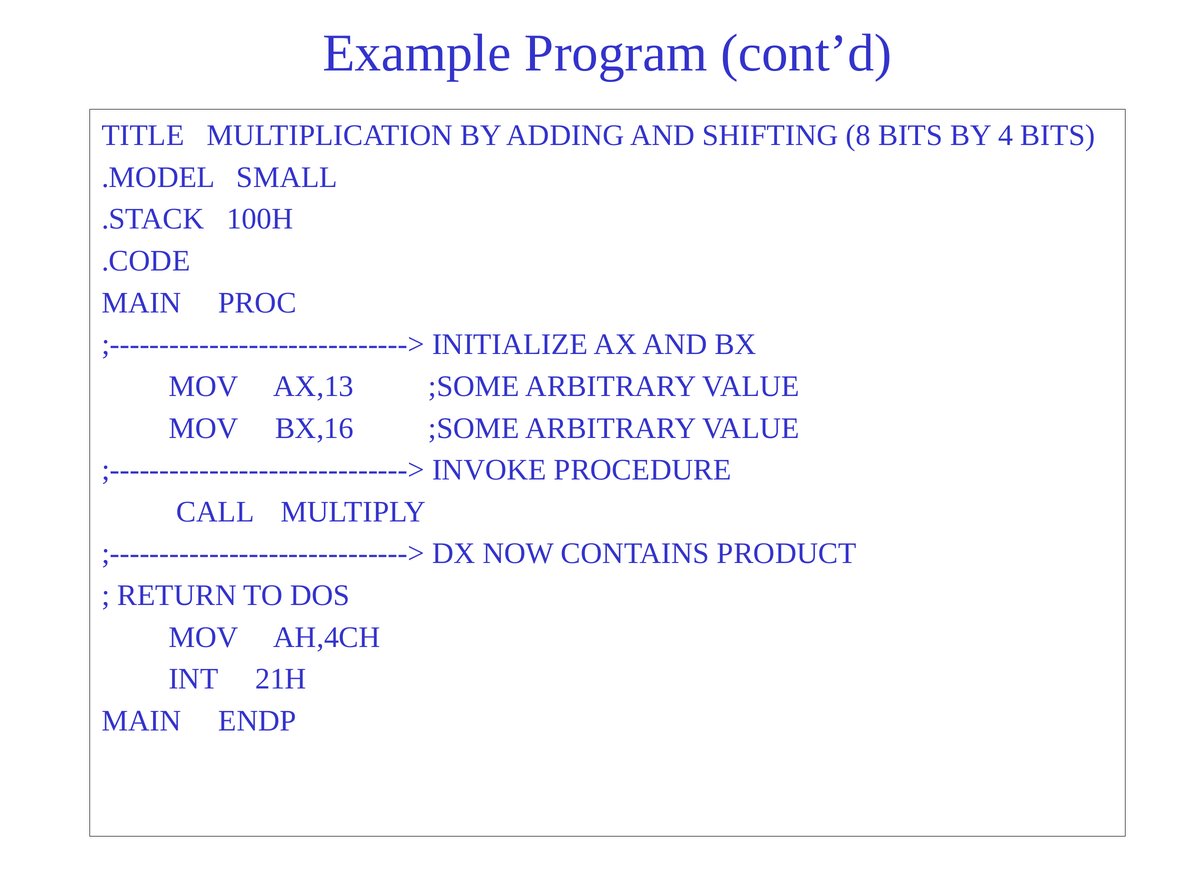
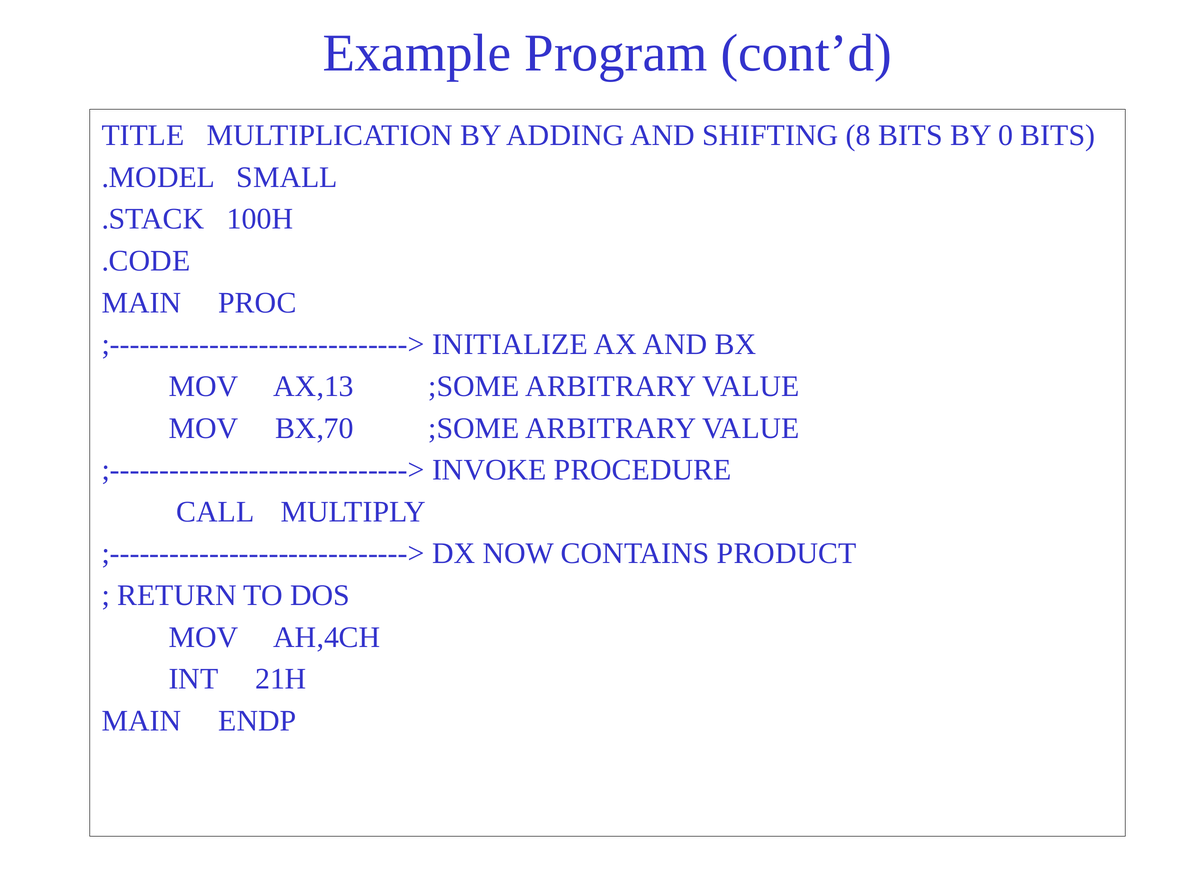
4: 4 -> 0
BX,16: BX,16 -> BX,70
